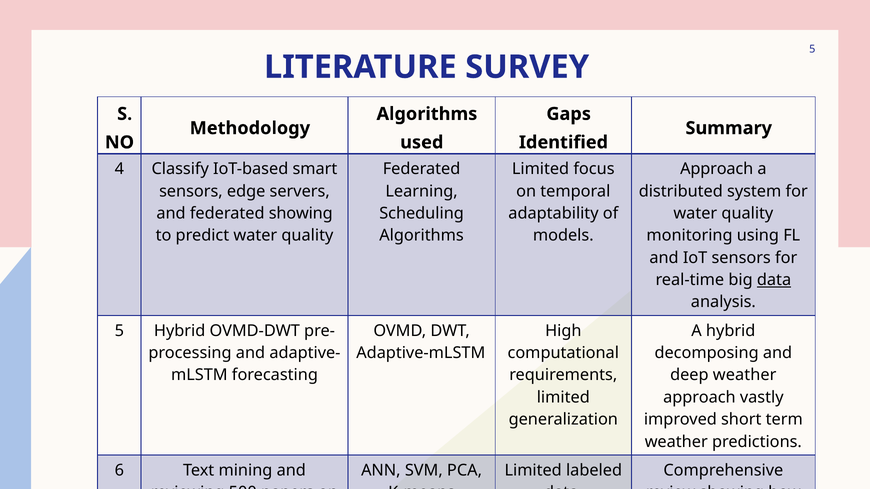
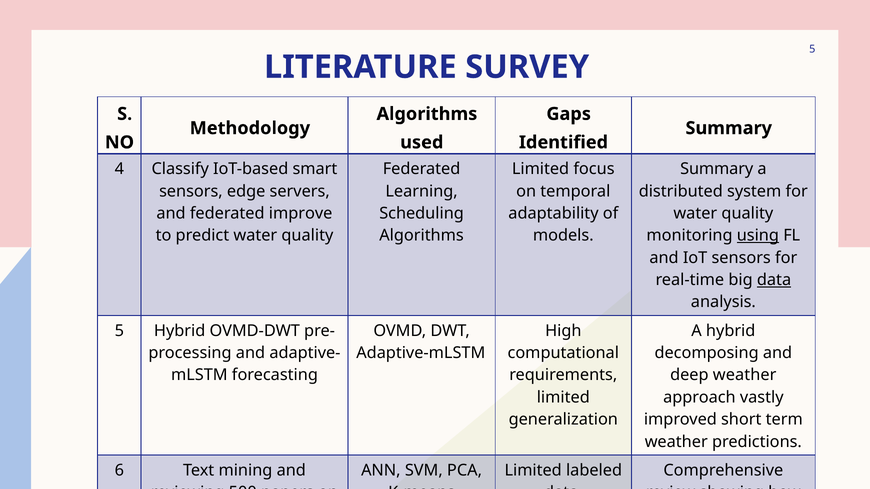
Approach at (717, 169): Approach -> Summary
federated showing: showing -> improve
using underline: none -> present
